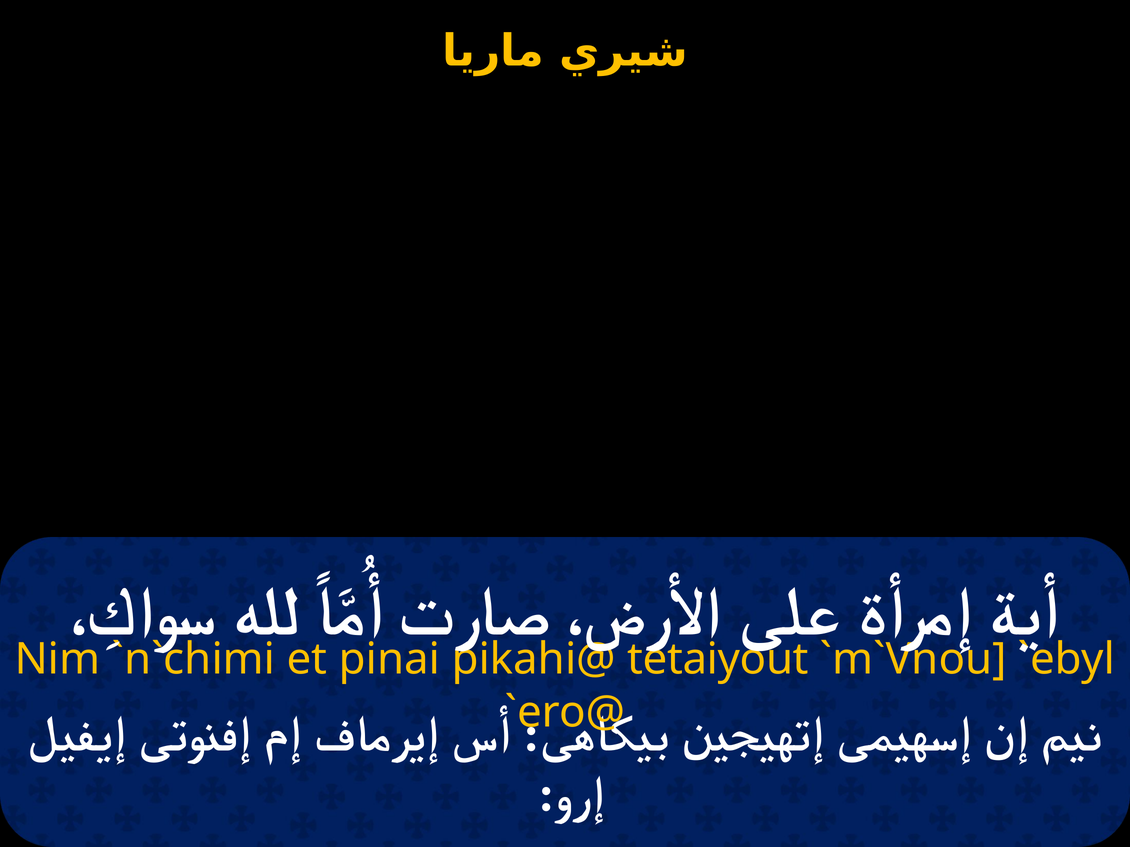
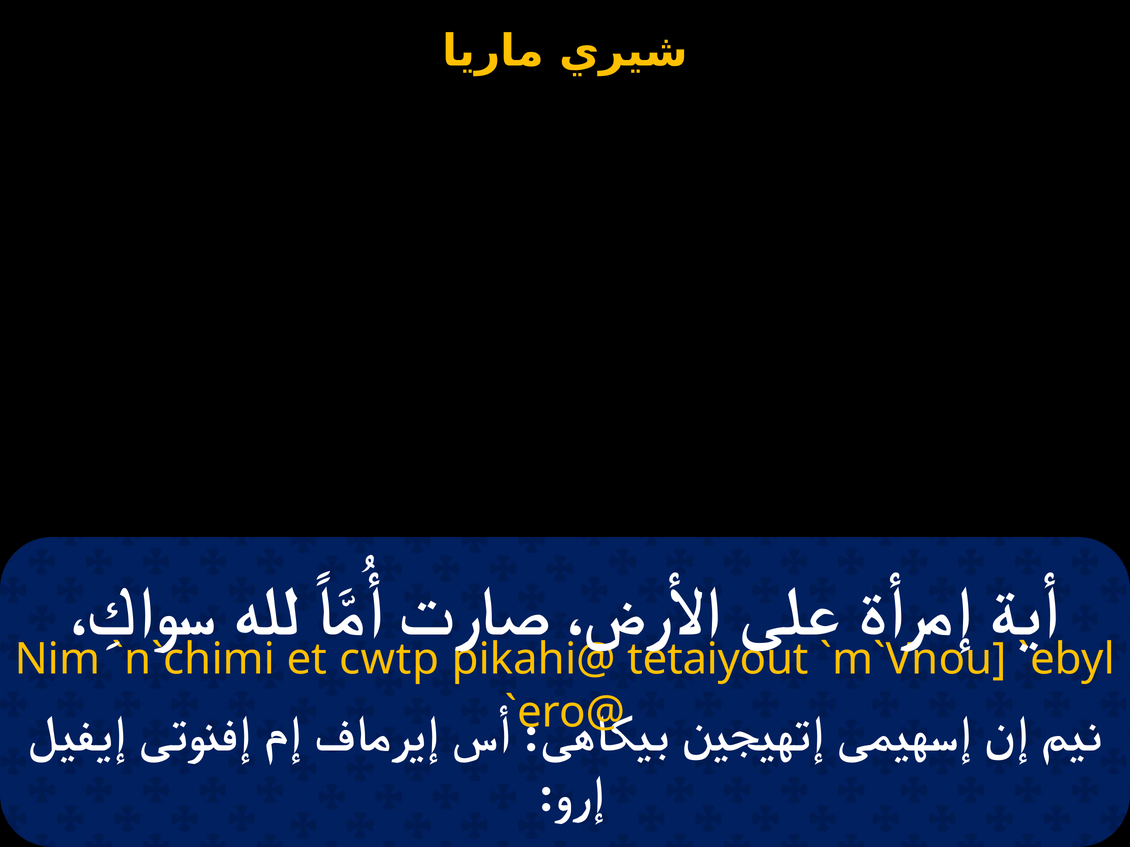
pinai: pinai -> cwtp
